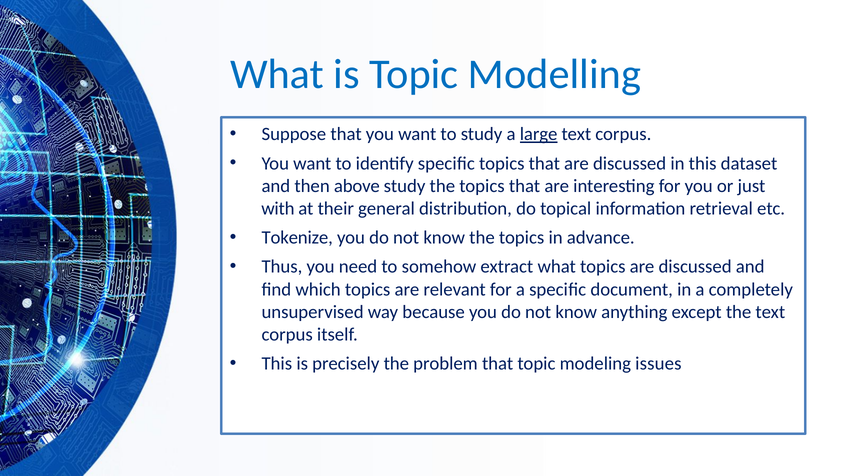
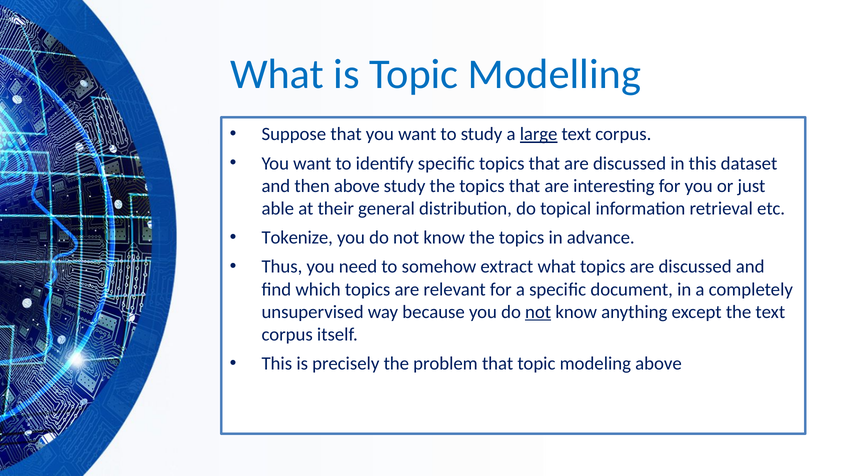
with: with -> able
not at (538, 312) underline: none -> present
modeling issues: issues -> above
